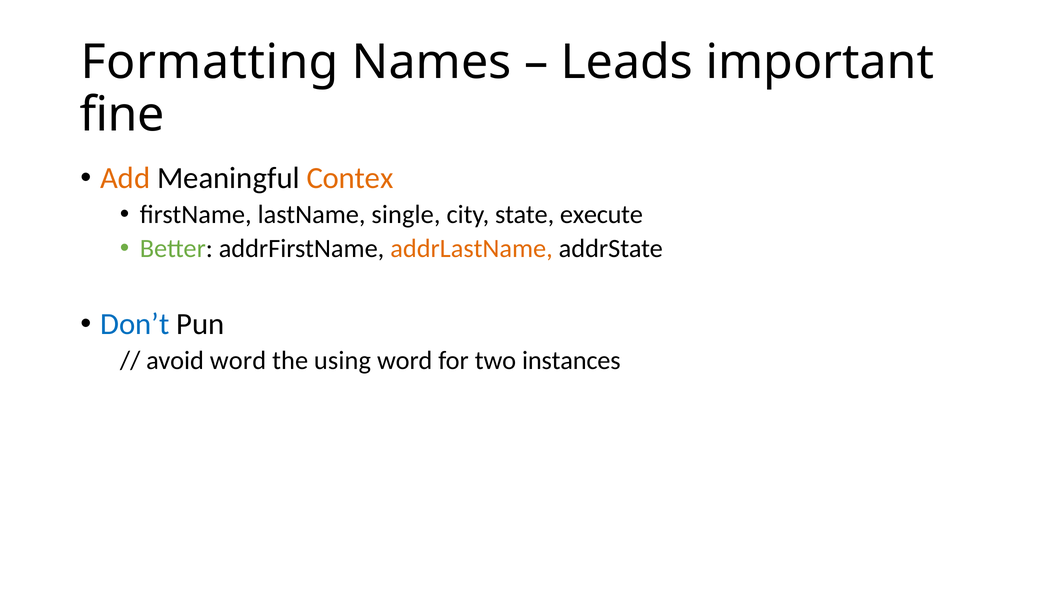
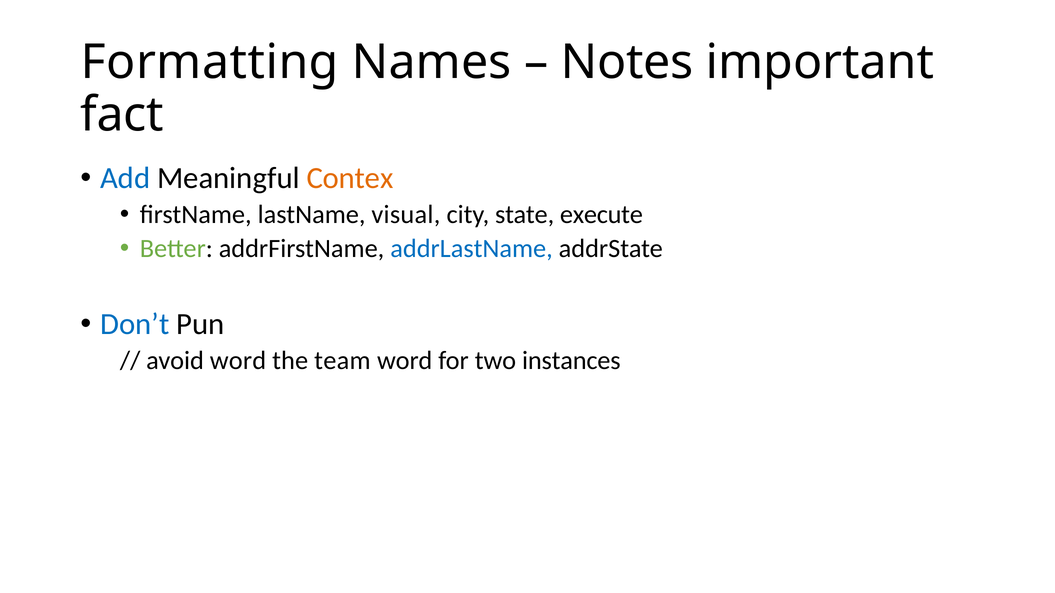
Leads: Leads -> Notes
fine: fine -> fact
Add colour: orange -> blue
single: single -> visual
addrLastName colour: orange -> blue
using: using -> team
